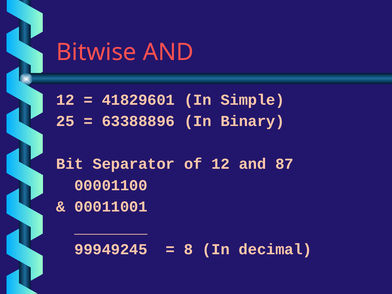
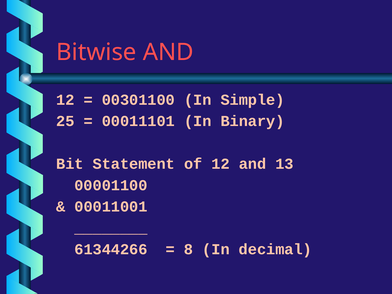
41829601: 41829601 -> 00301100
63388896: 63388896 -> 00011101
Separator: Separator -> Statement
87: 87 -> 13
99949245: 99949245 -> 61344266
